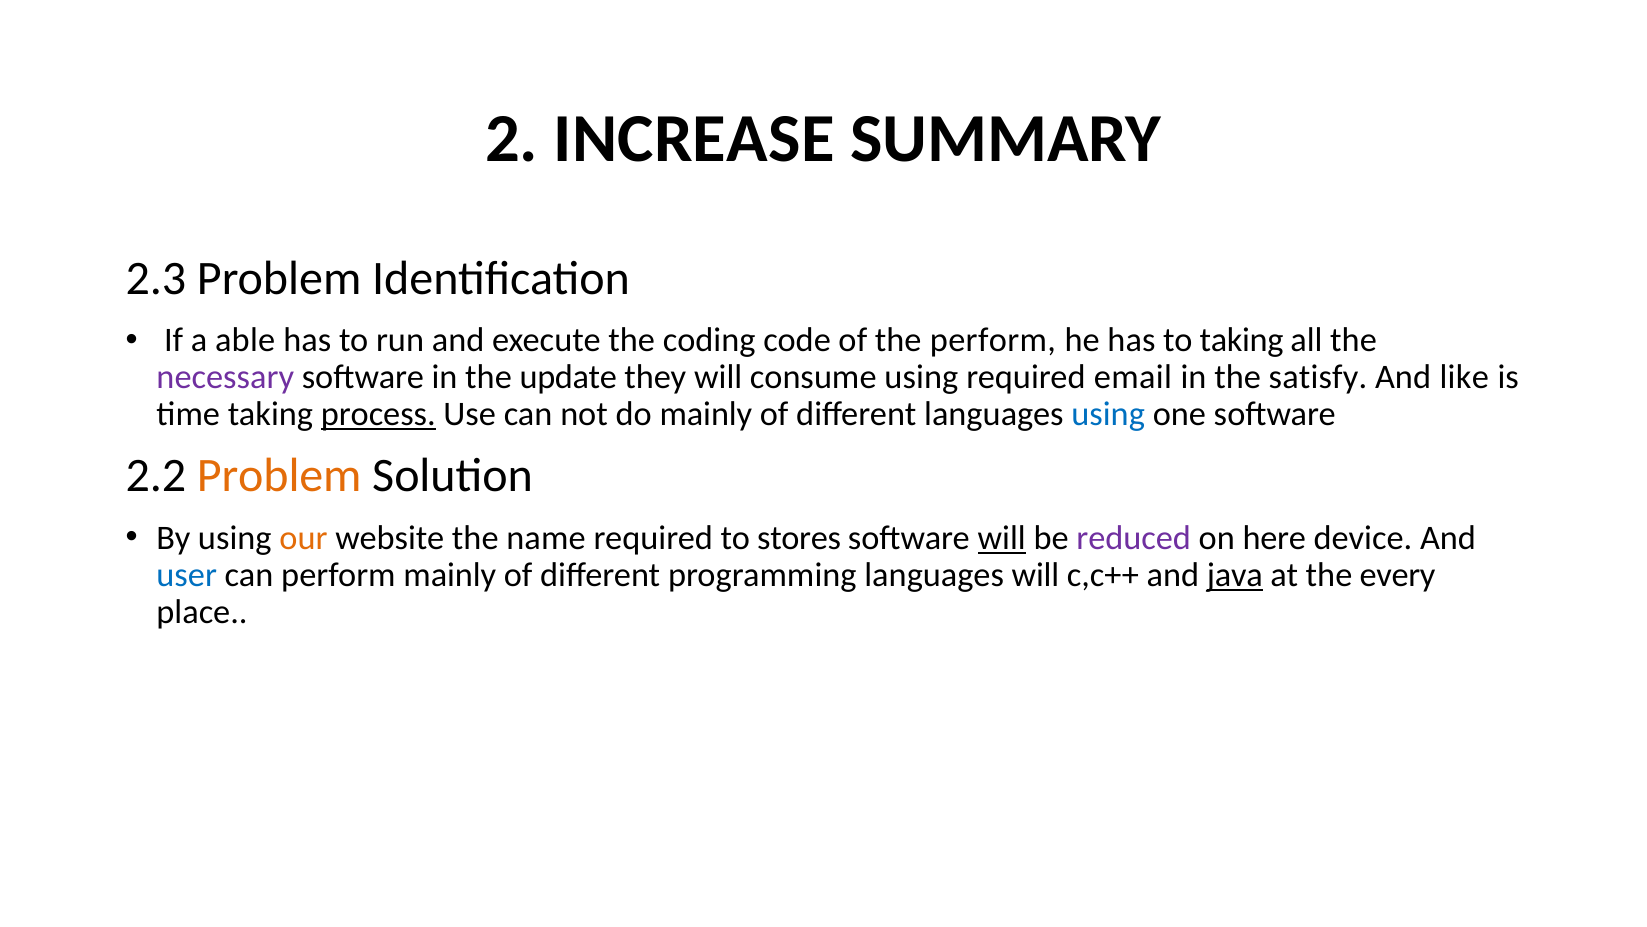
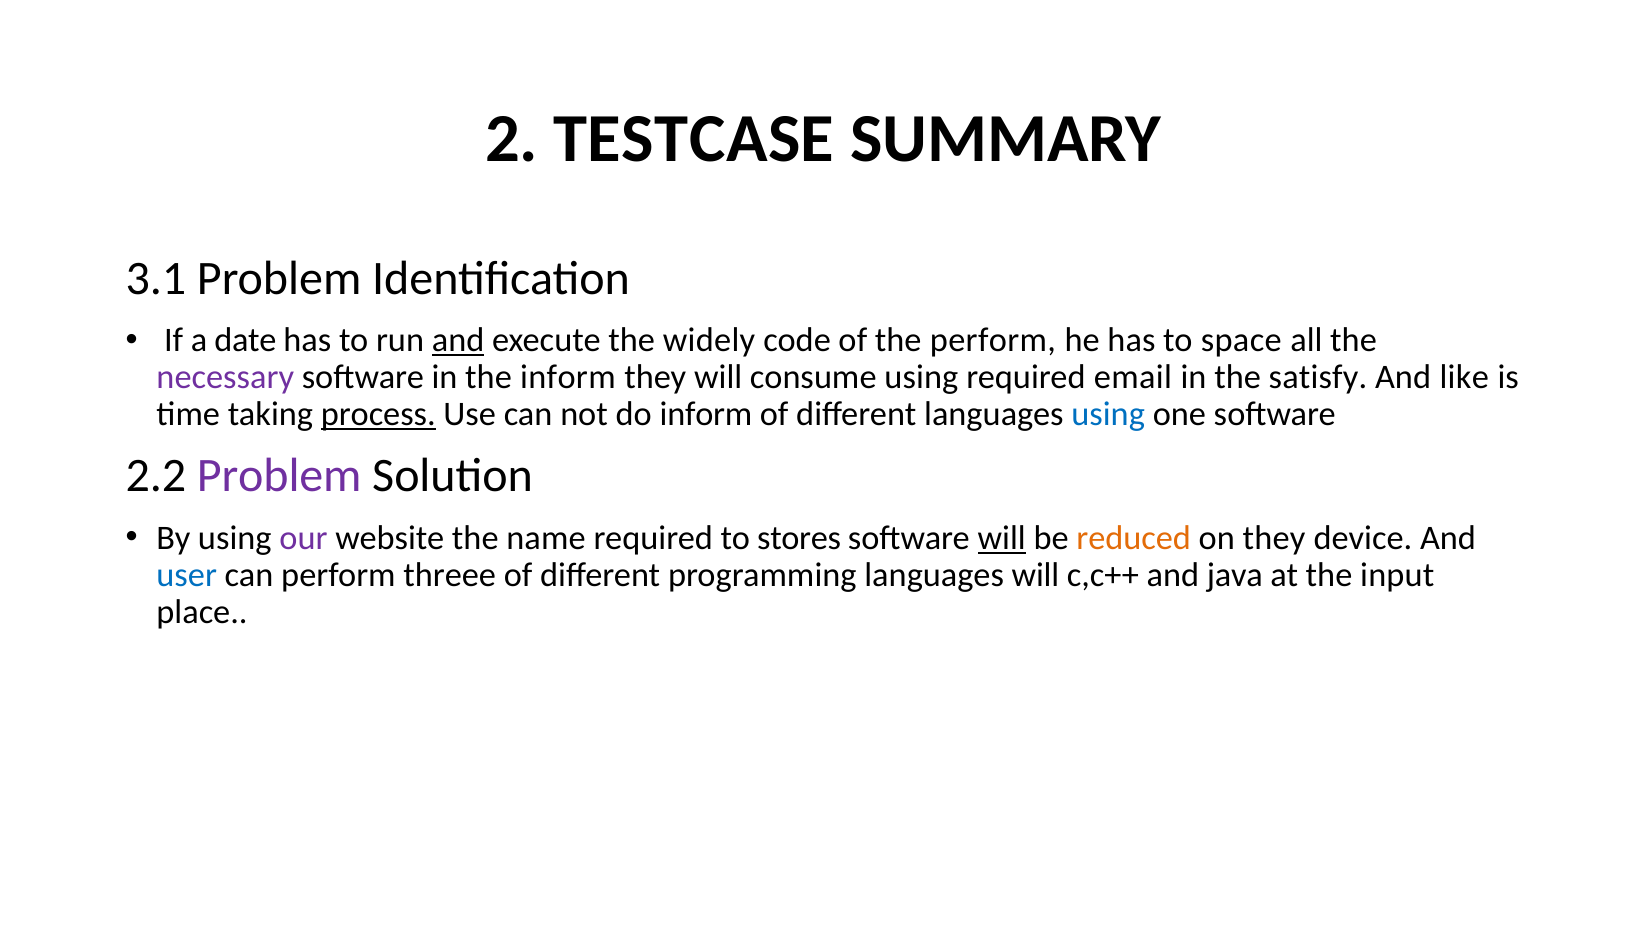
INCREASE: INCREASE -> TESTCASE
2.3: 2.3 -> 3.1
able: able -> date
and at (458, 340) underline: none -> present
coding: coding -> widely
to taking: taking -> space
the update: update -> inform
do mainly: mainly -> inform
Problem at (279, 476) colour: orange -> purple
our colour: orange -> purple
reduced colour: purple -> orange
on here: here -> they
perform mainly: mainly -> threee
java underline: present -> none
every: every -> input
